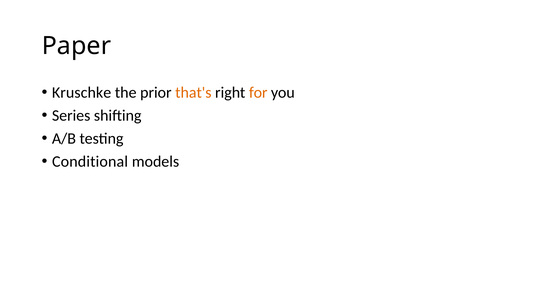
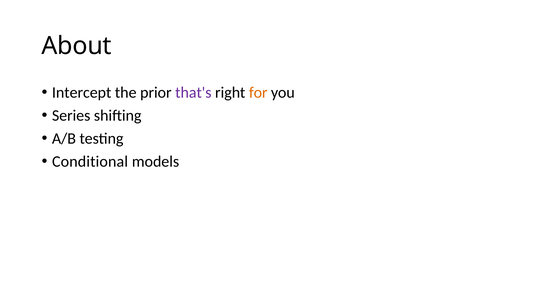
Paper: Paper -> About
Kruschke: Kruschke -> Intercept
that's colour: orange -> purple
